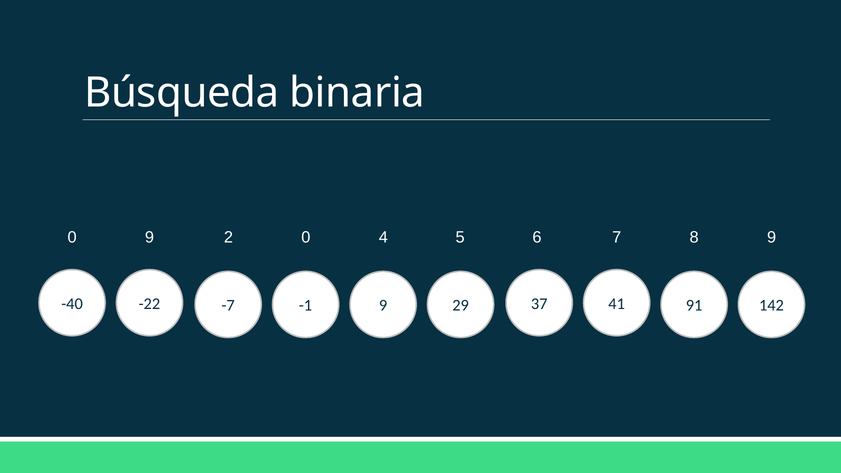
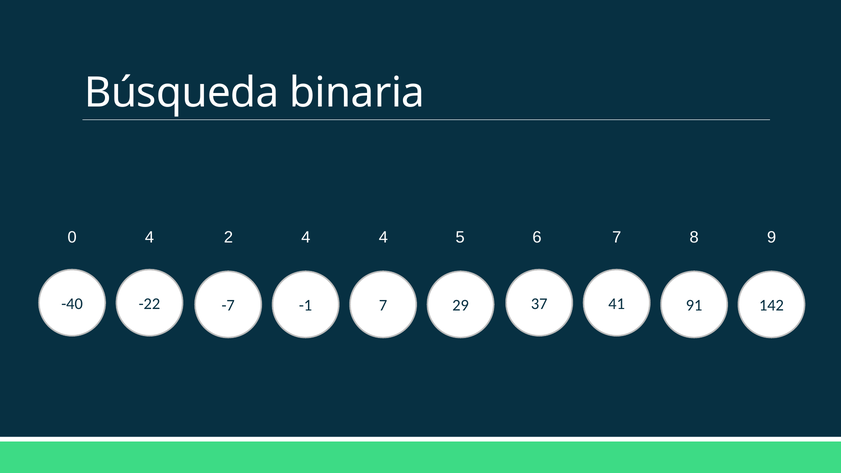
0 9: 9 -> 4
2 0: 0 -> 4
-1 9: 9 -> 7
